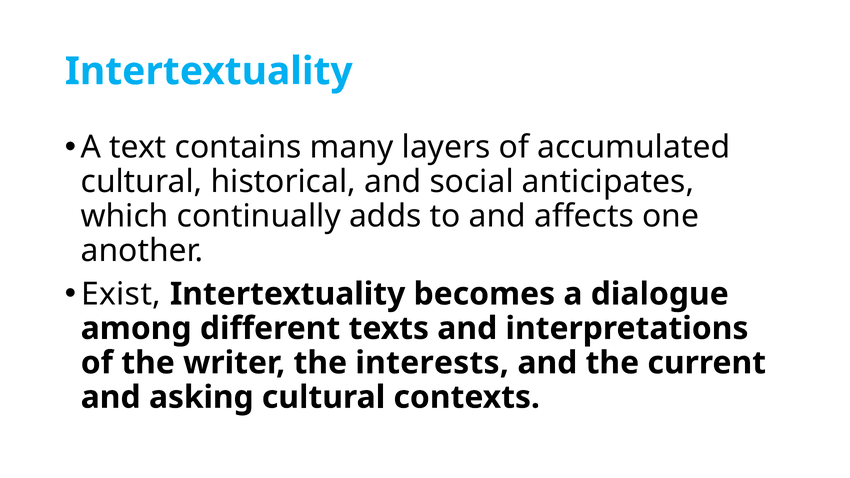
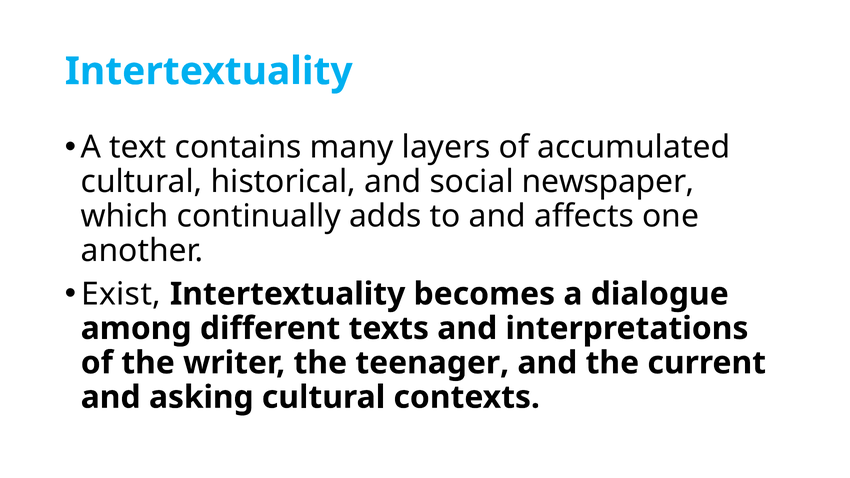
anticipates: anticipates -> newspaper
interests: interests -> teenager
